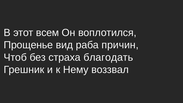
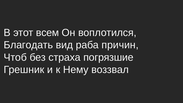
Прощенье: Прощенье -> Благодать
благодать: благодать -> погрязшие
